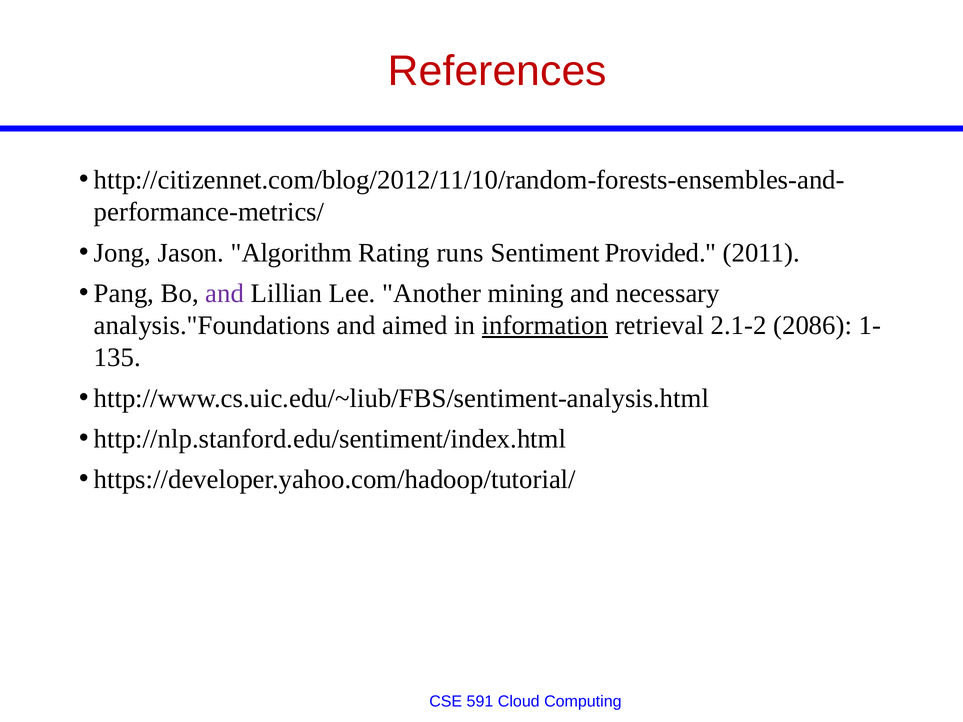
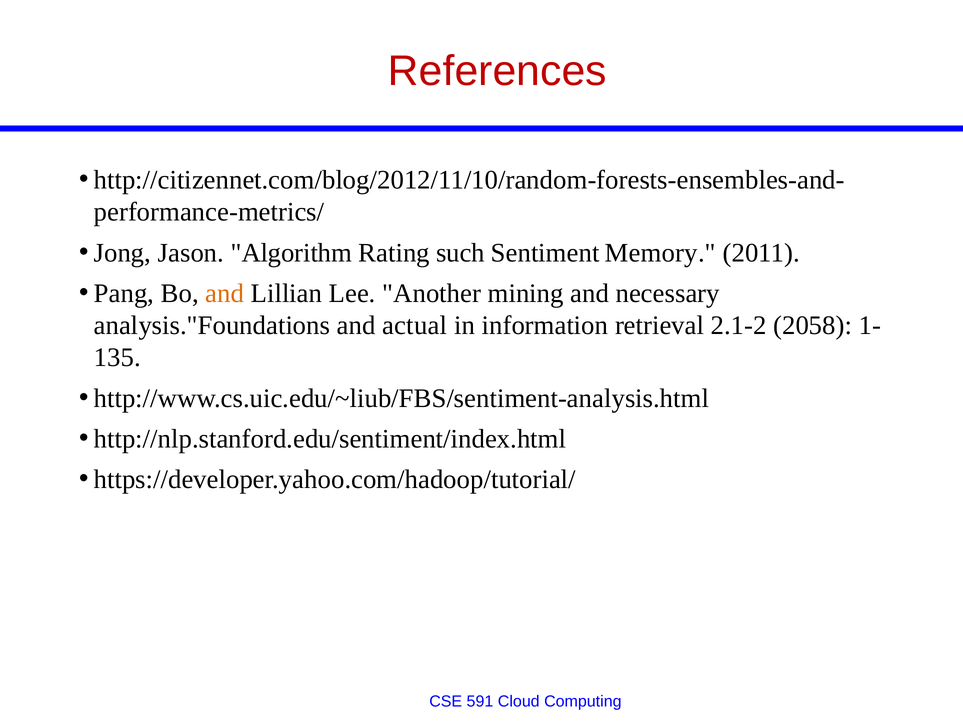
runs: runs -> such
Provided: Provided -> Memory
and at (225, 294) colour: purple -> orange
aimed: aimed -> actual
information underline: present -> none
2086: 2086 -> 2058
